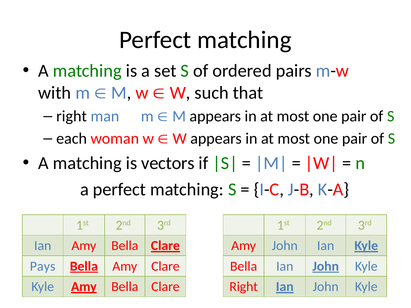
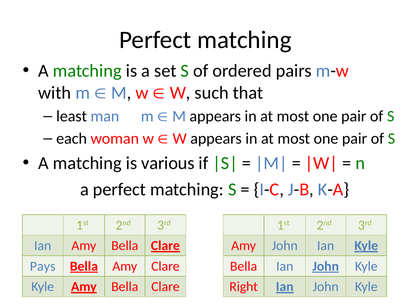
right at (72, 116): right -> least
vectors: vectors -> various
